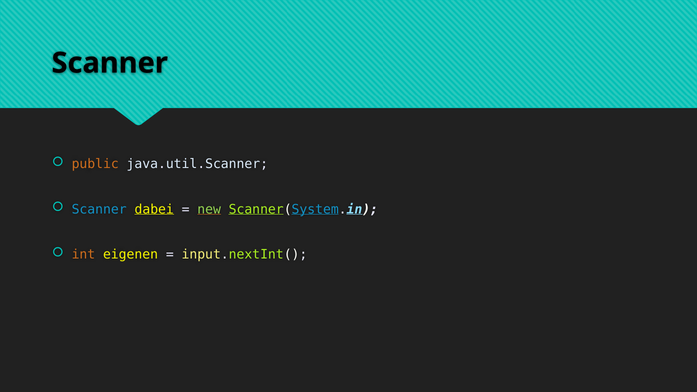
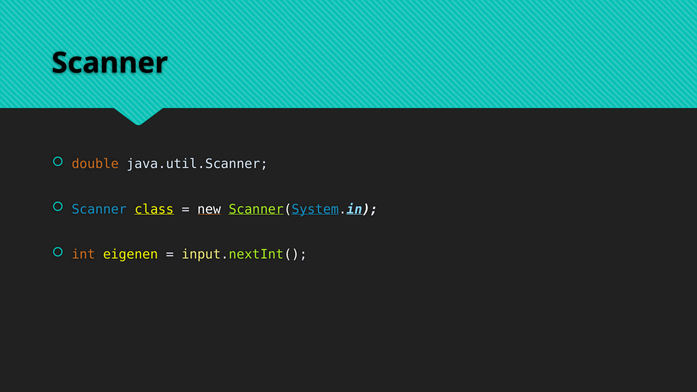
public: public -> double
dabei: dabei -> class
new colour: light green -> white
